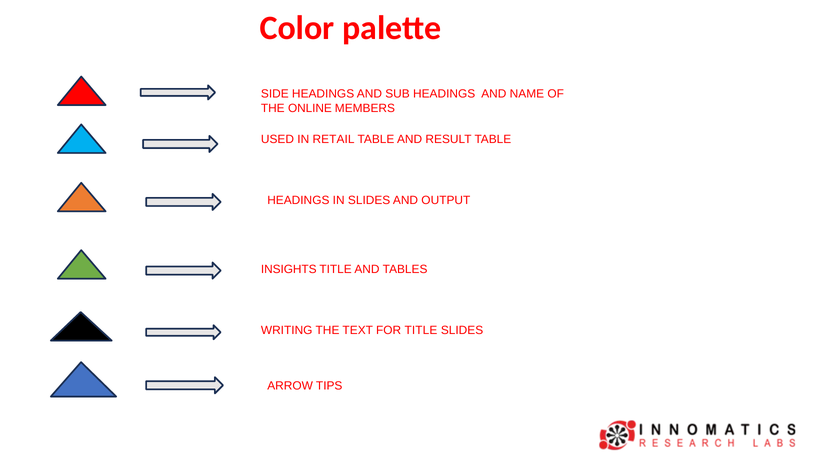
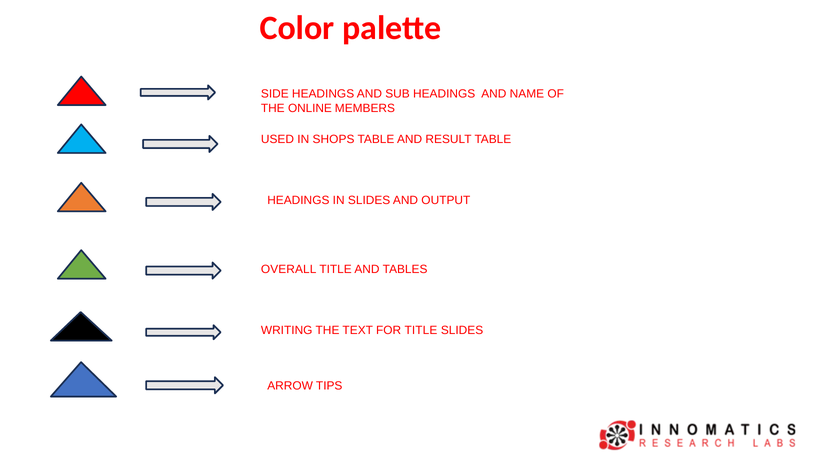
RETAIL: RETAIL -> SHOPS
INSIGHTS: INSIGHTS -> OVERALL
